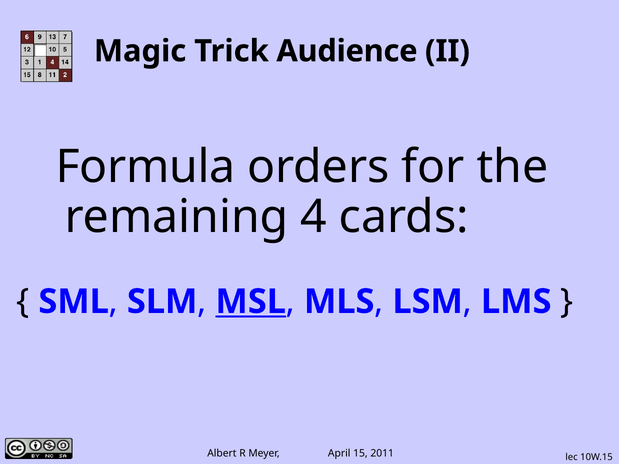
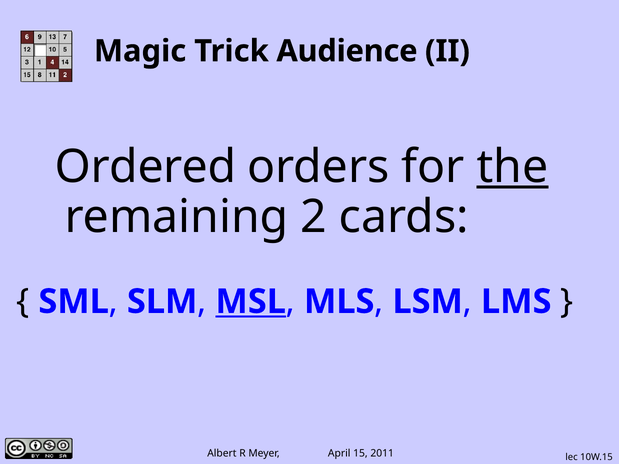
Formula: Formula -> Ordered
the underline: none -> present
4: 4 -> 2
